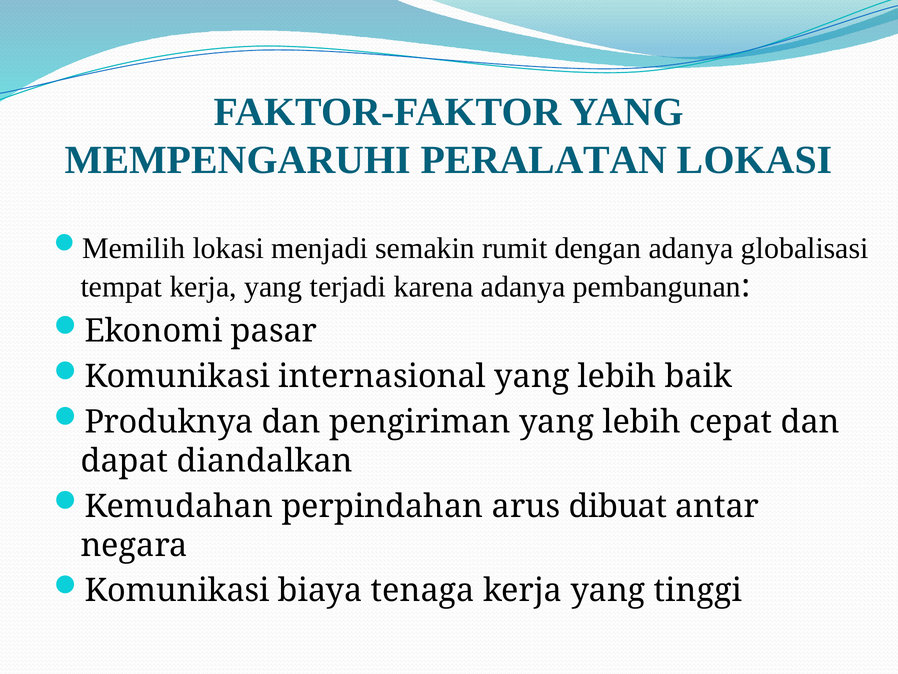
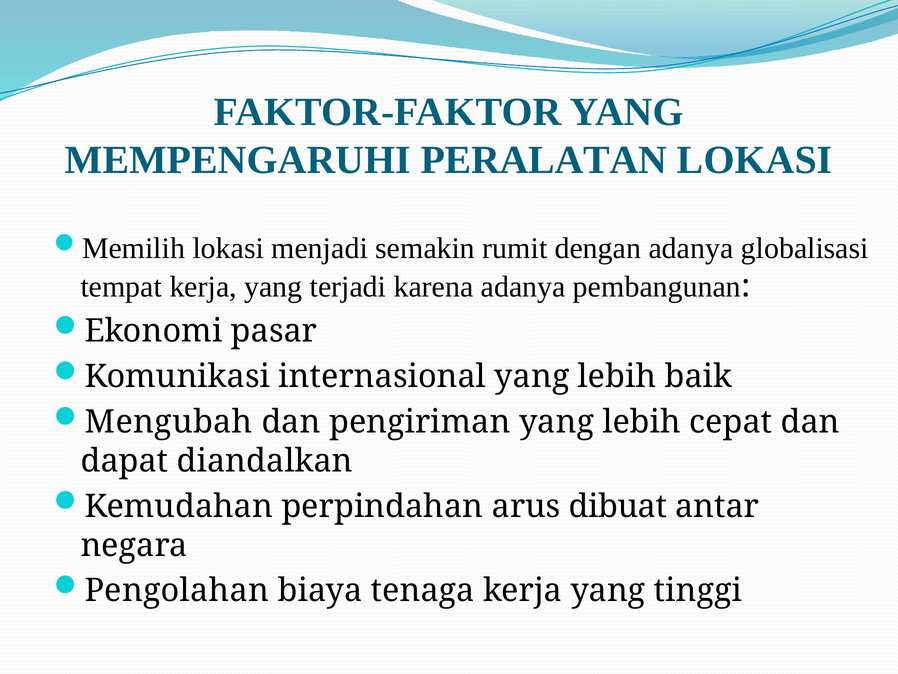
Produknya: Produknya -> Mengubah
Komunikasi at (177, 590): Komunikasi -> Pengolahan
